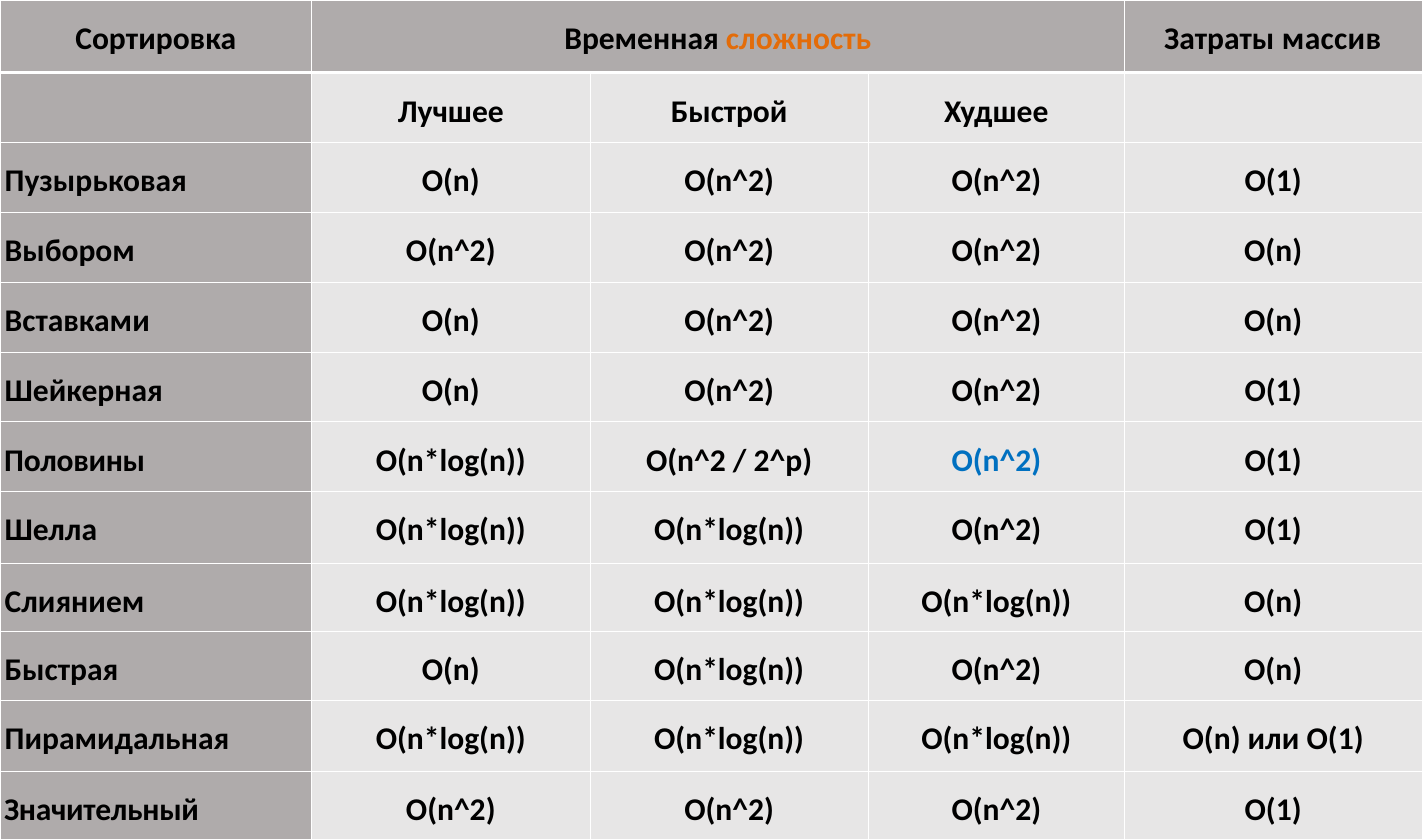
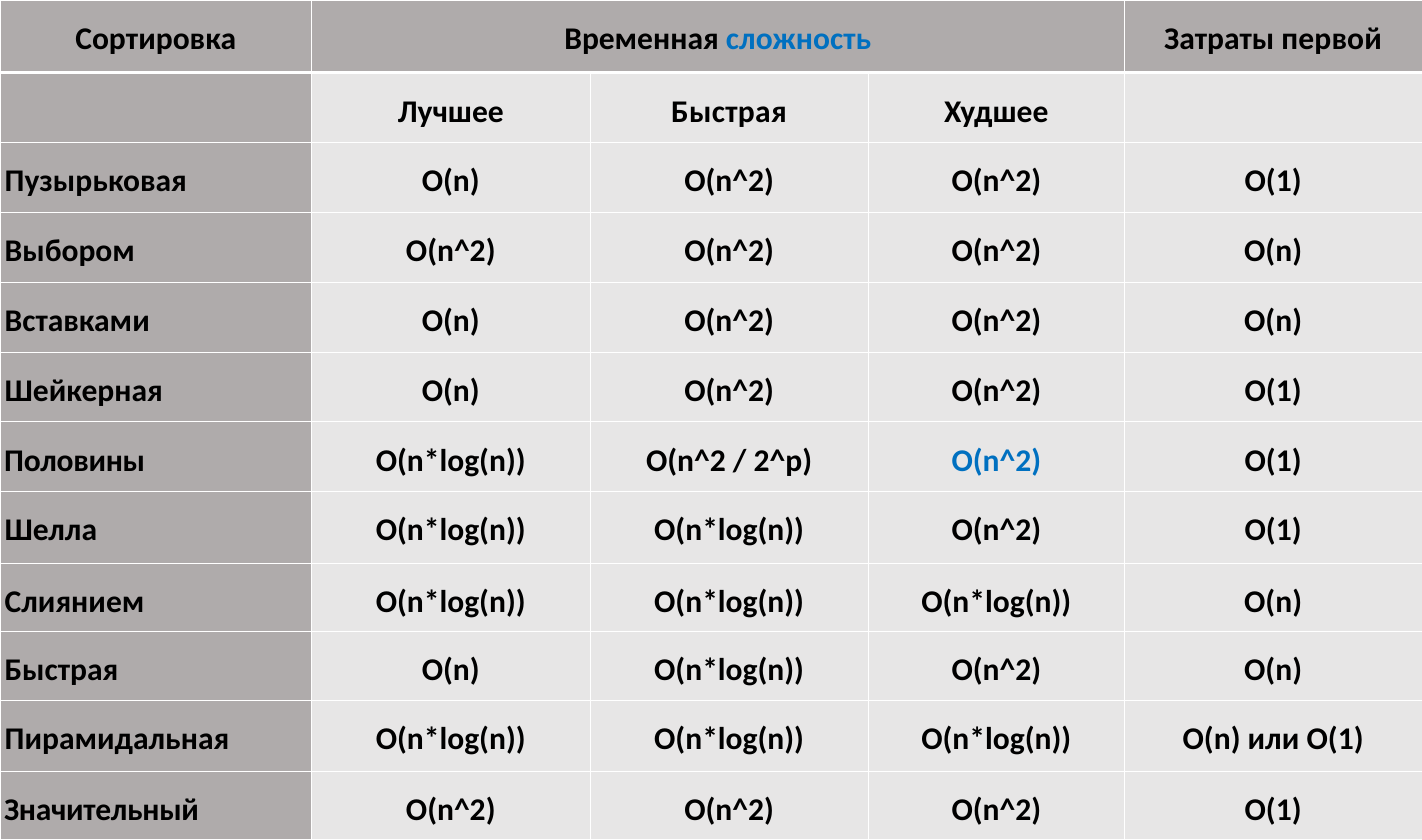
сложность colour: orange -> blue
массив: массив -> первой
Лучшее Быстрой: Быстрой -> Быстрая
